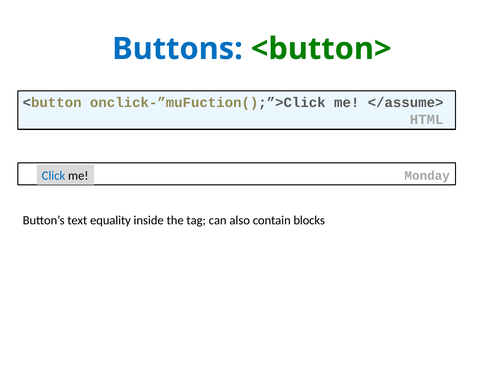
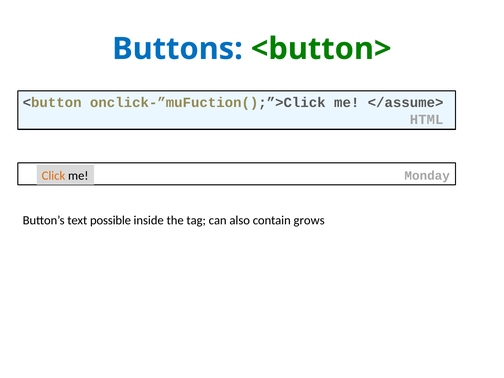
Click colour: blue -> orange
equality: equality -> possible
blocks: blocks -> grows
